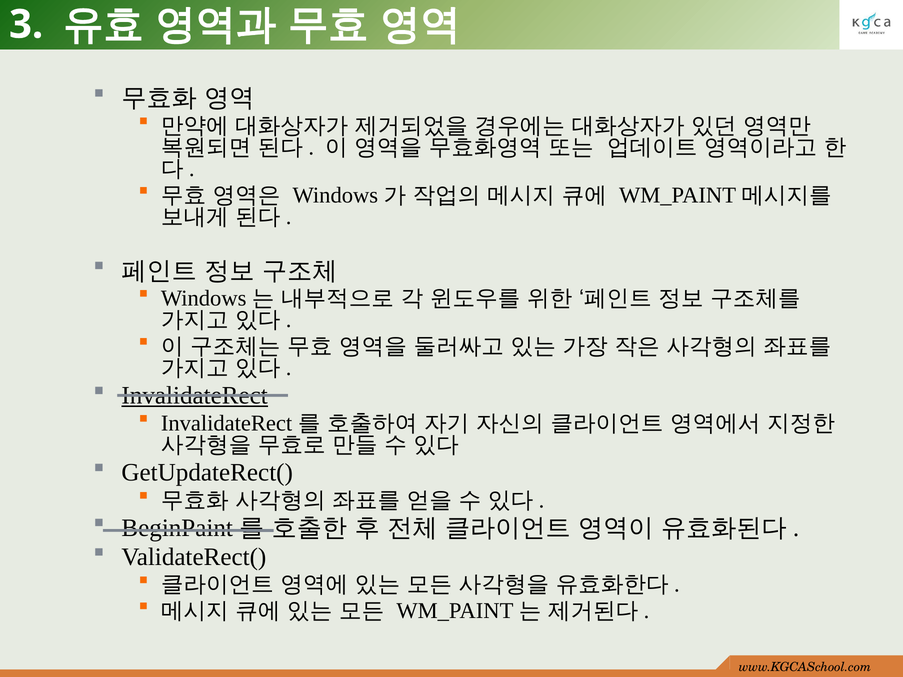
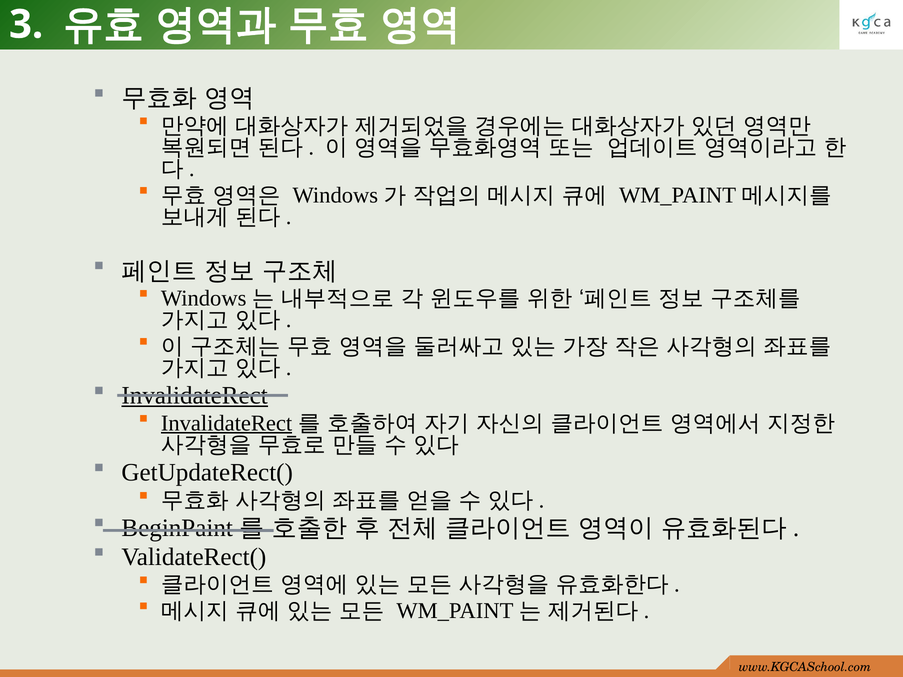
InvalidateRect at (227, 423) underline: none -> present
